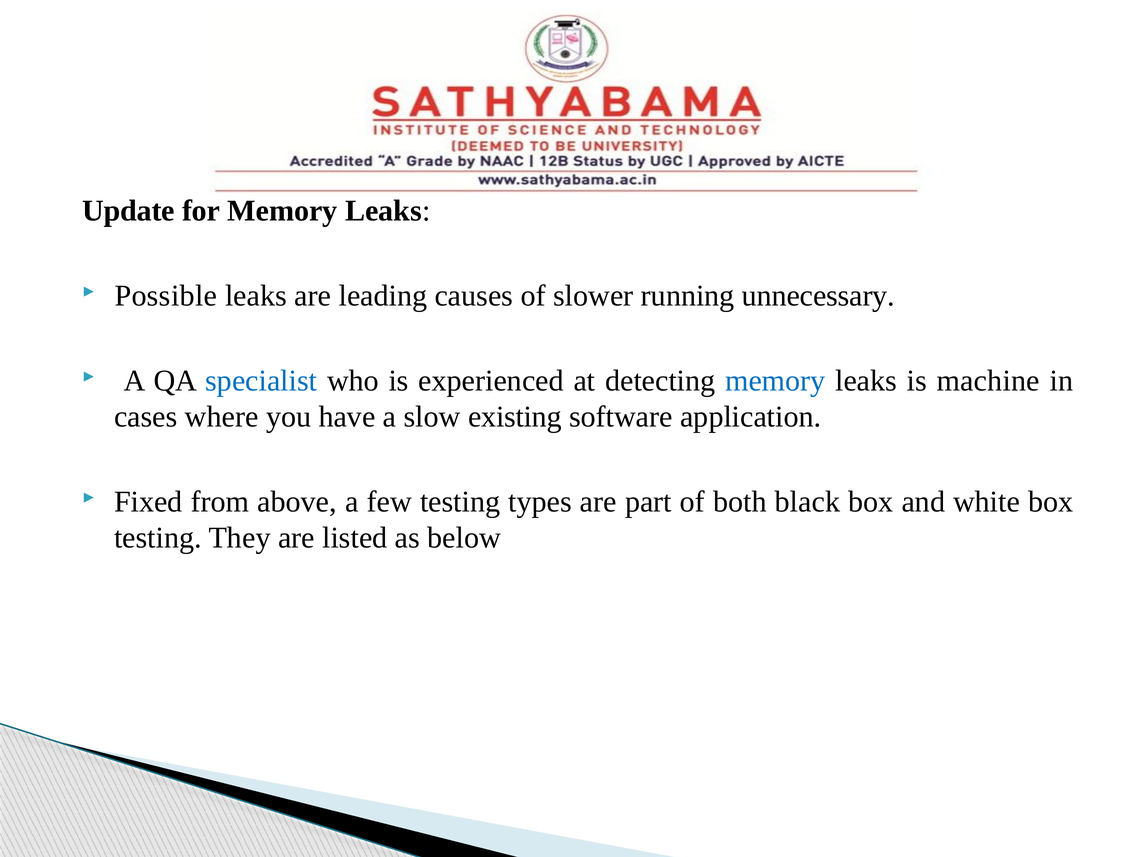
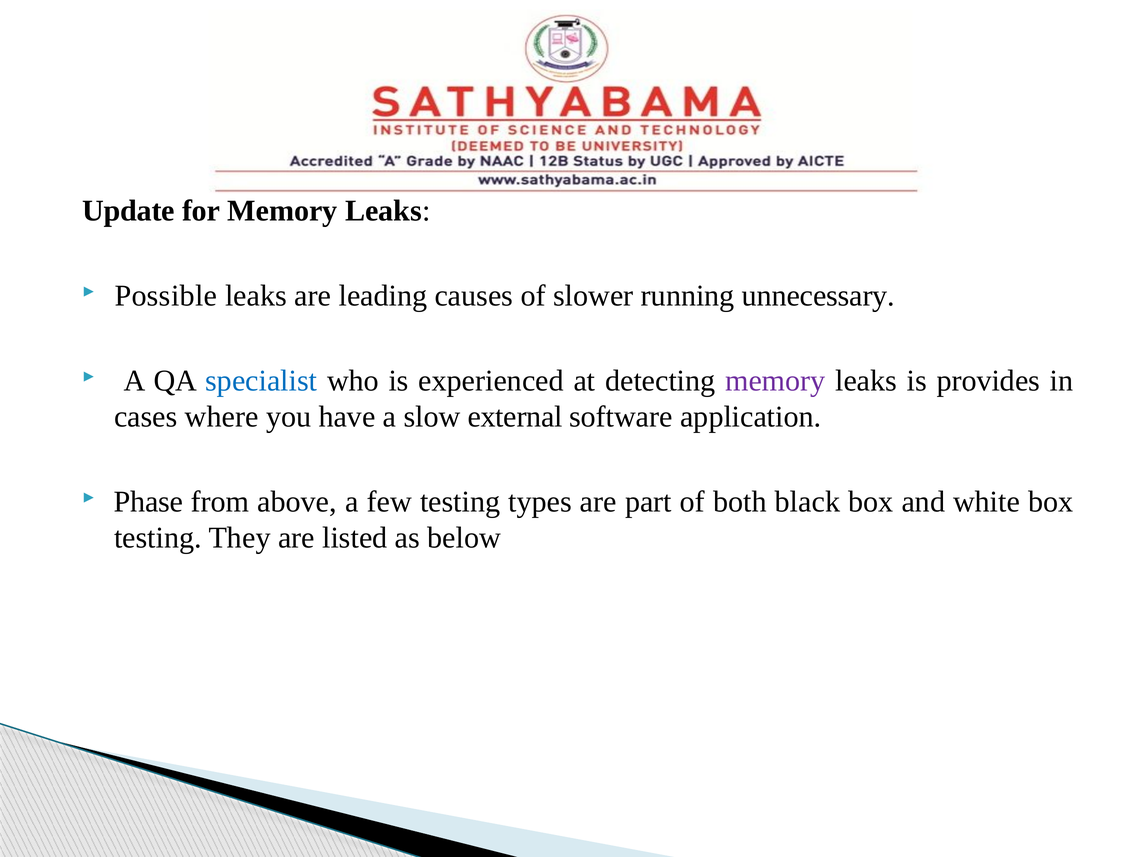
memory at (775, 381) colour: blue -> purple
machine: machine -> provides
existing: existing -> external
Fixed: Fixed -> Phase
